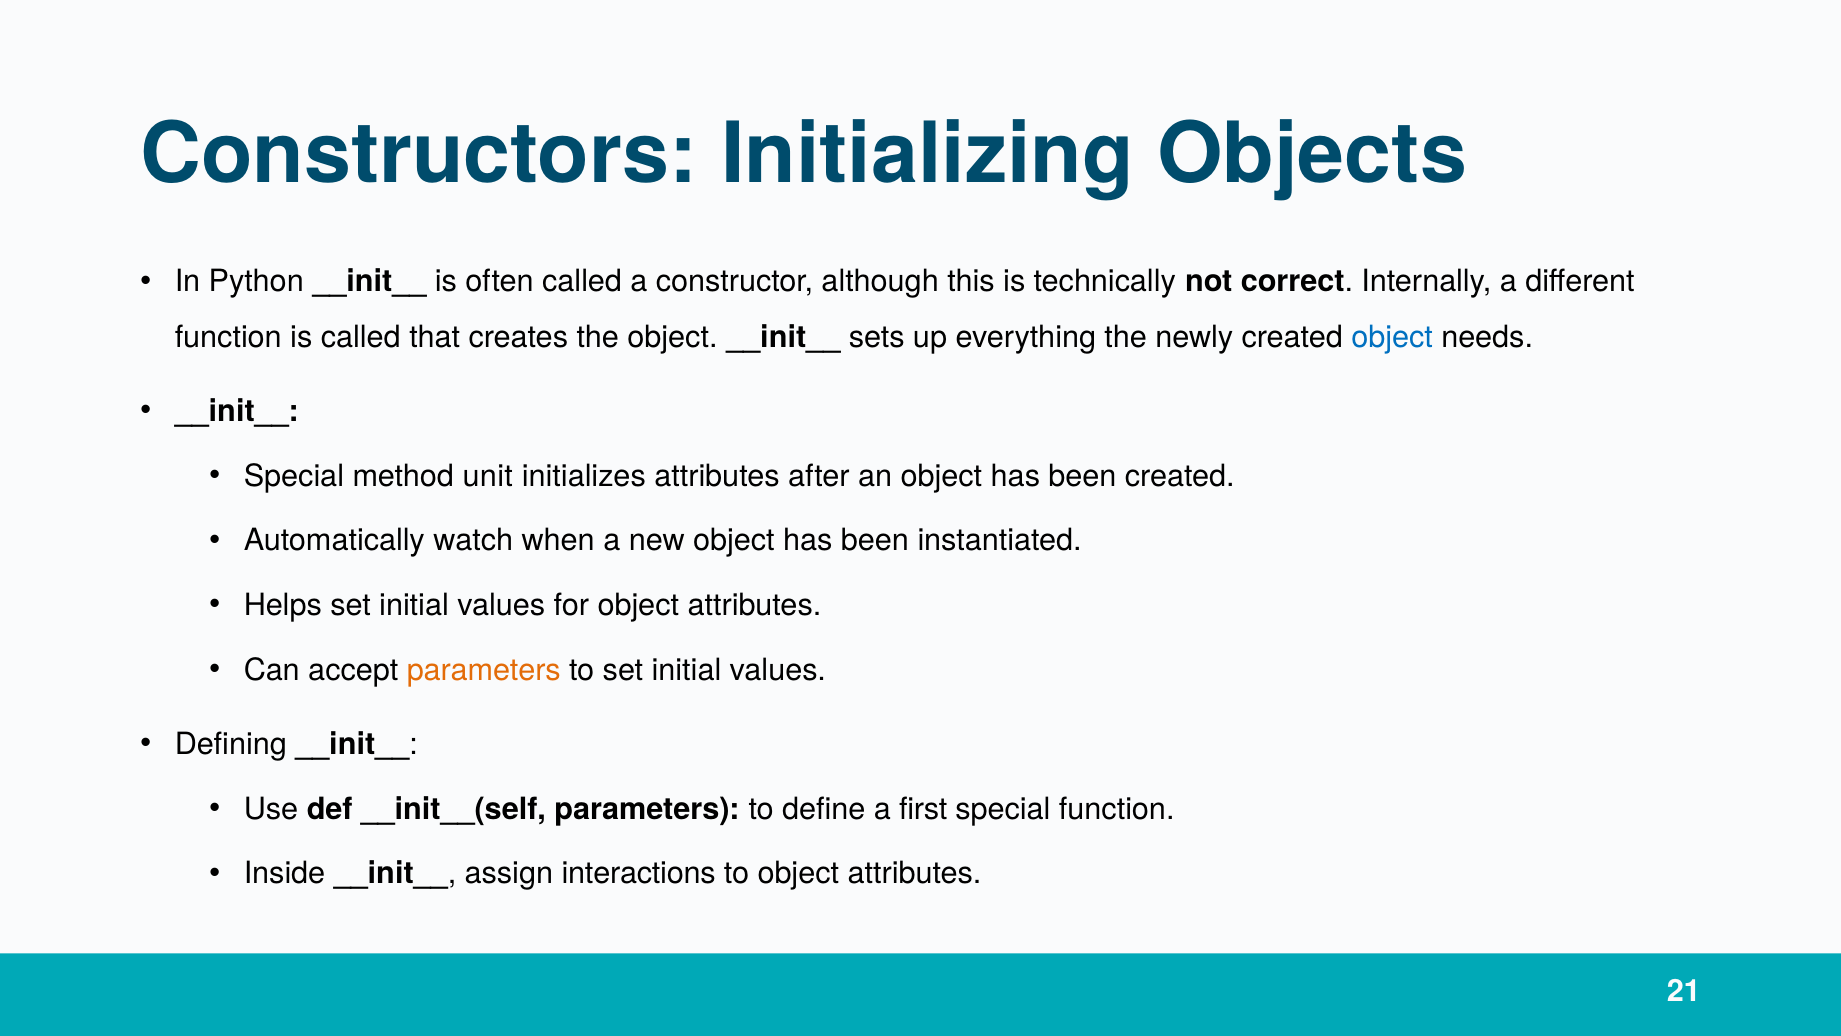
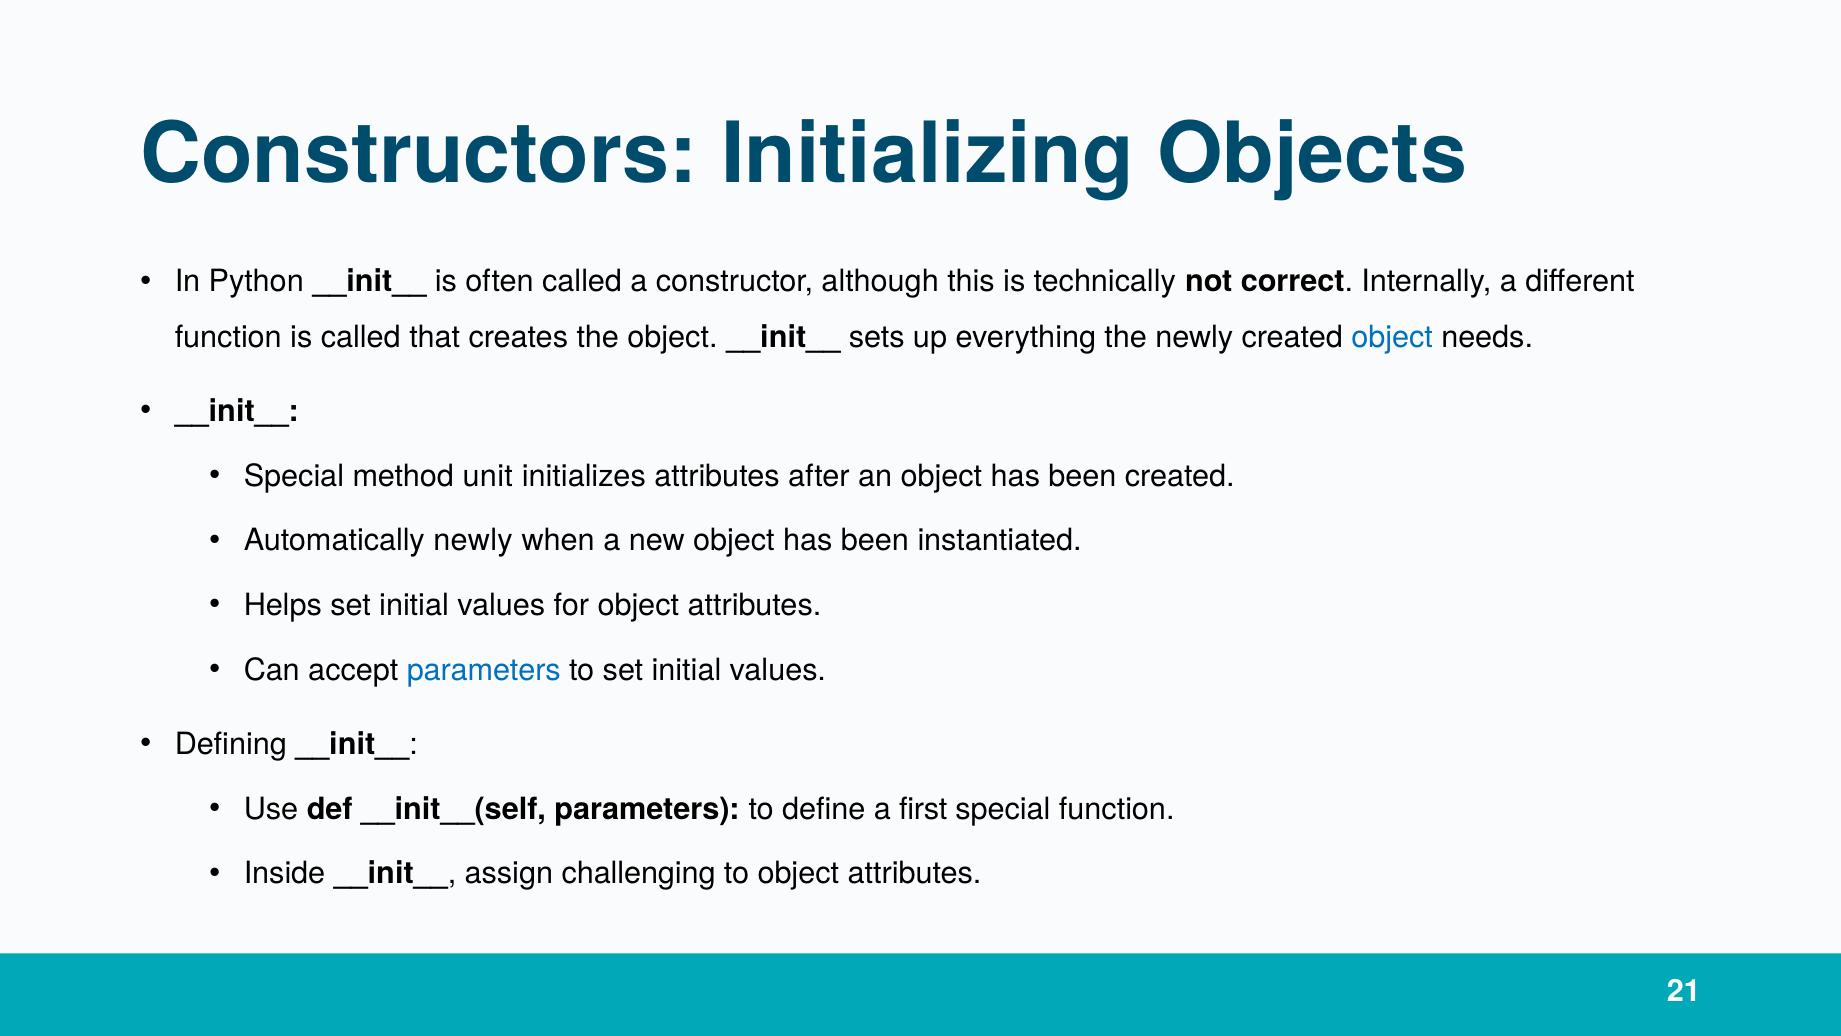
Automatically watch: watch -> newly
parameters at (484, 670) colour: orange -> blue
interactions: interactions -> challenging
